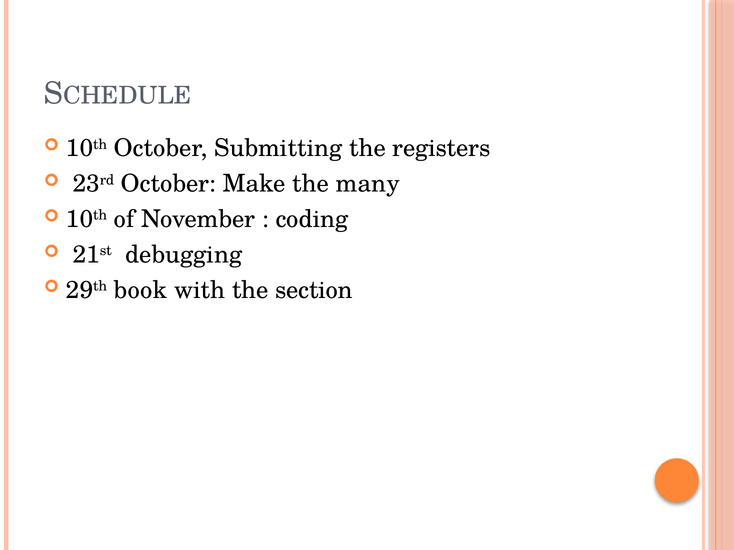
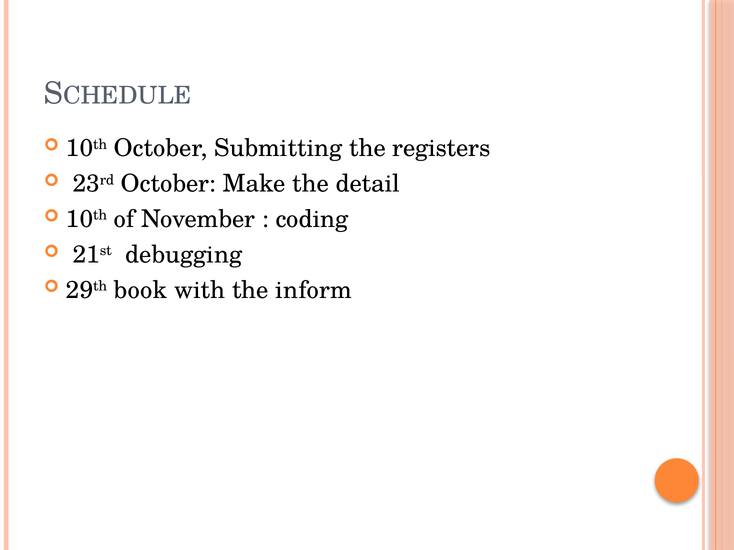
many: many -> detail
section: section -> inform
